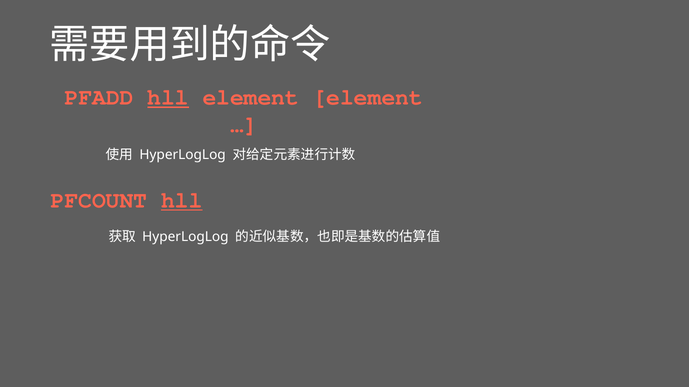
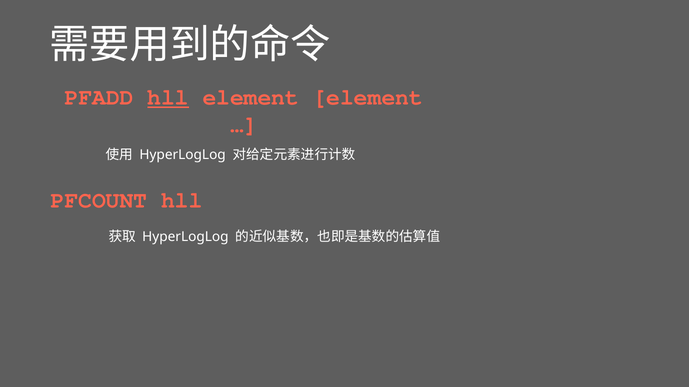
hll at (182, 200) underline: present -> none
